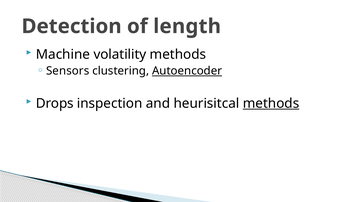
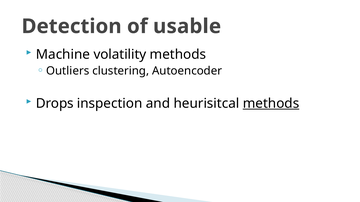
length: length -> usable
Sensors: Sensors -> Outliers
Autoencoder underline: present -> none
